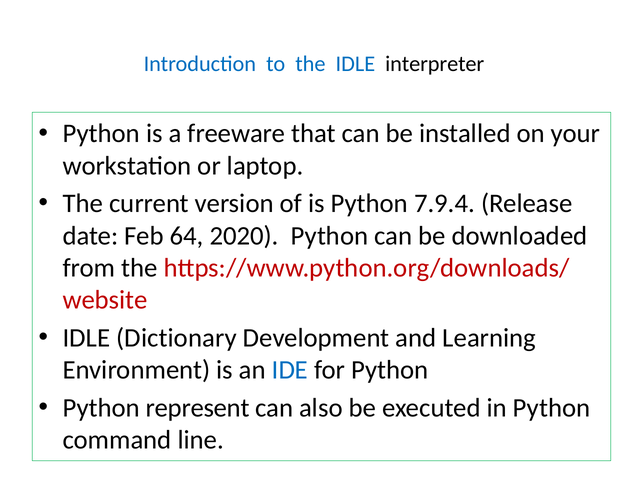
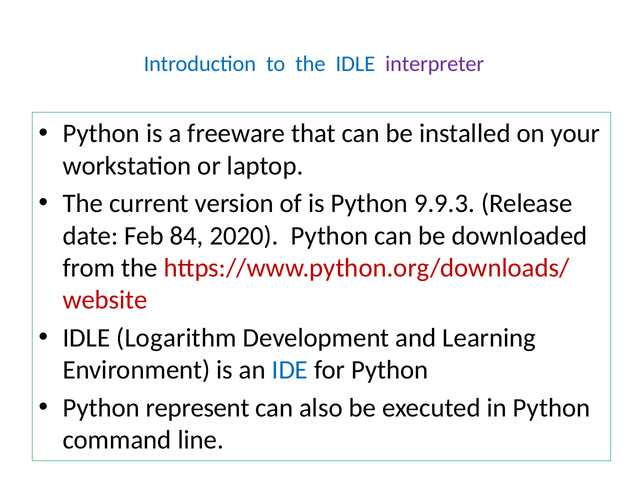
interpreter colour: black -> purple
7.9.4: 7.9.4 -> 9.9.3
64: 64 -> 84
Dictionary: Dictionary -> Logarithm
